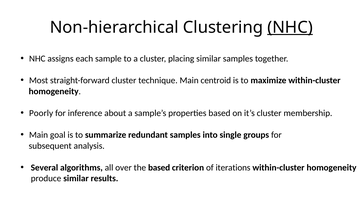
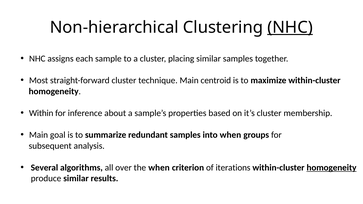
Poorly: Poorly -> Within
into single: single -> when
the based: based -> when
homogeneity at (332, 168) underline: none -> present
